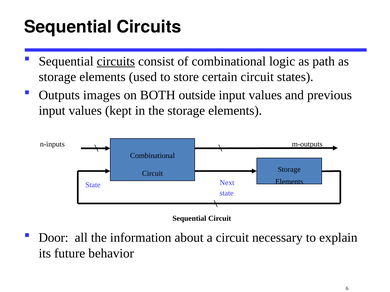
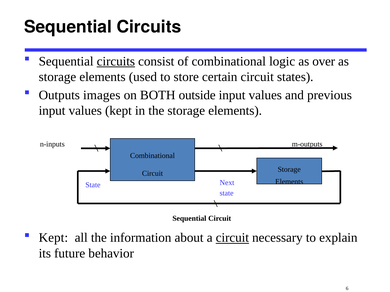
path: path -> over
Door at (54, 238): Door -> Kept
circuit at (232, 238) underline: none -> present
